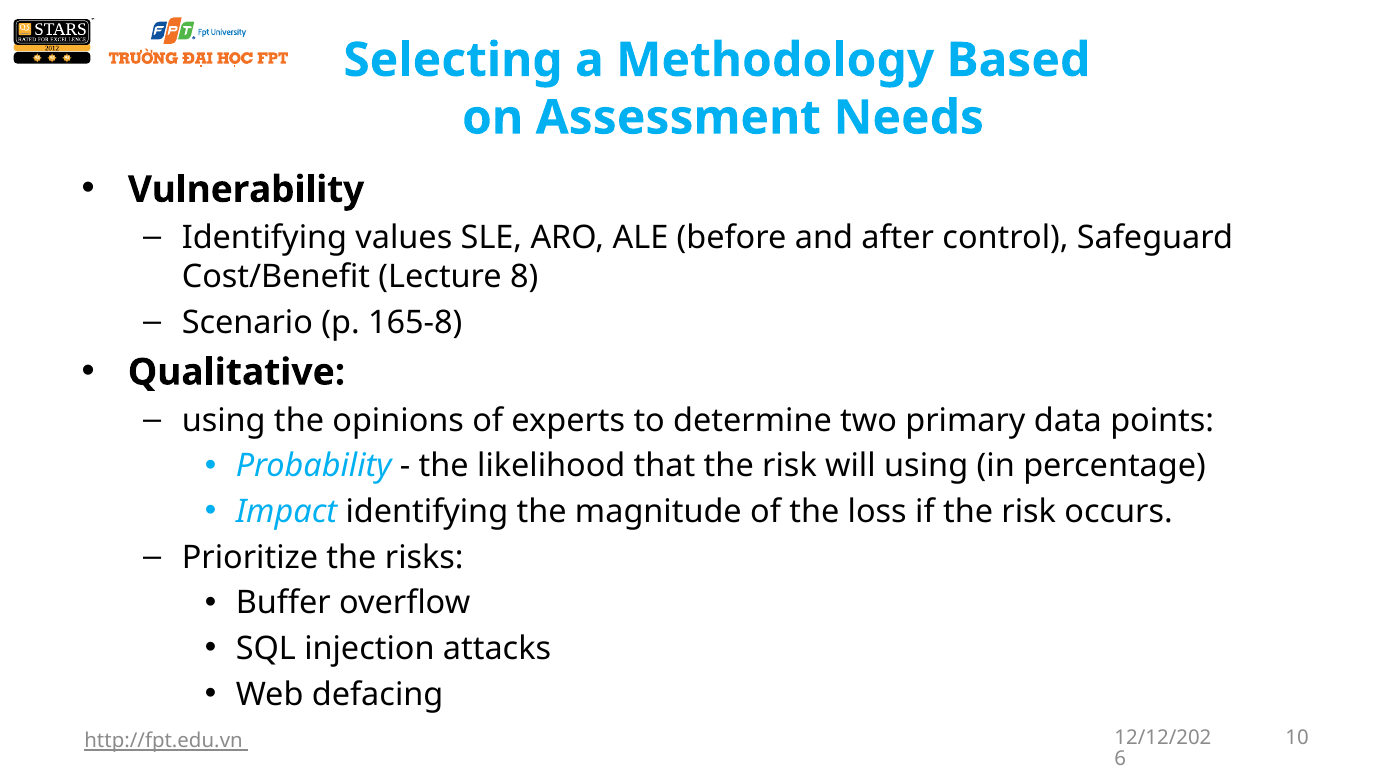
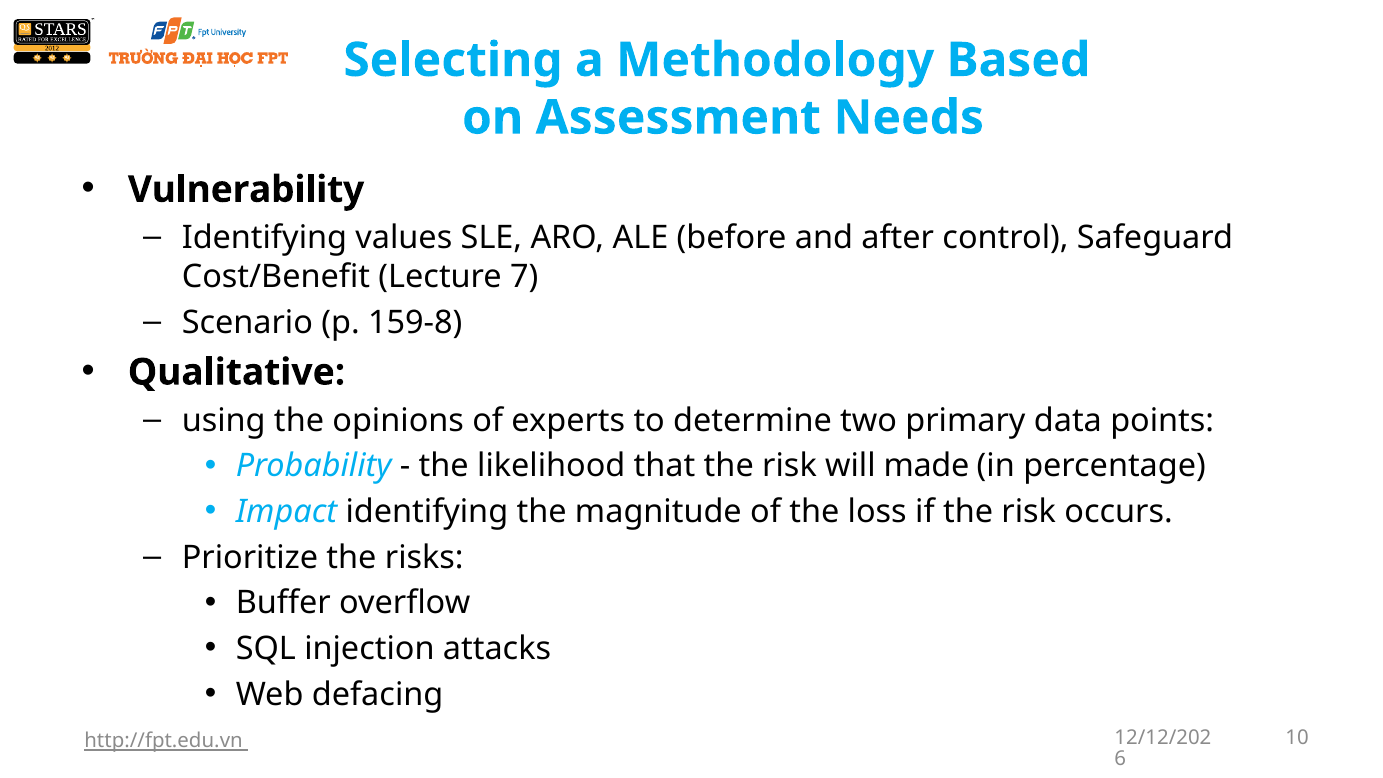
8: 8 -> 7
165-8: 165-8 -> 159-8
will using: using -> made
